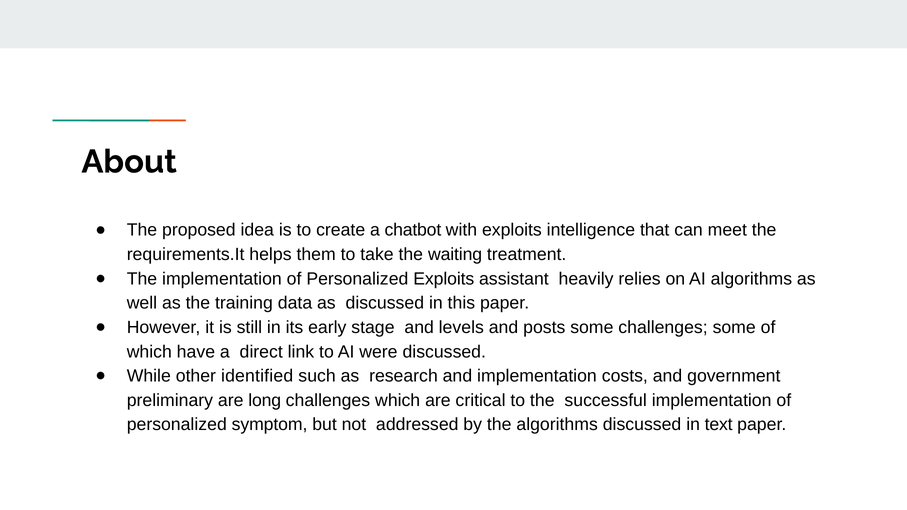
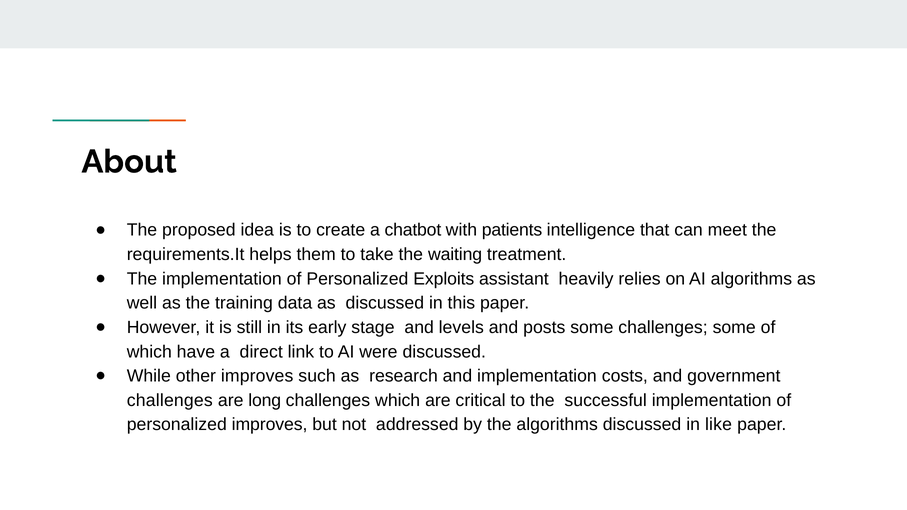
with exploits: exploits -> patients
other identified: identified -> improves
preliminary at (170, 400): preliminary -> challenges
personalized symptom: symptom -> improves
text: text -> like
